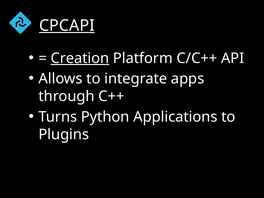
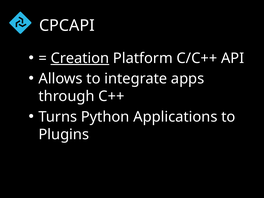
CPCAPI underline: present -> none
